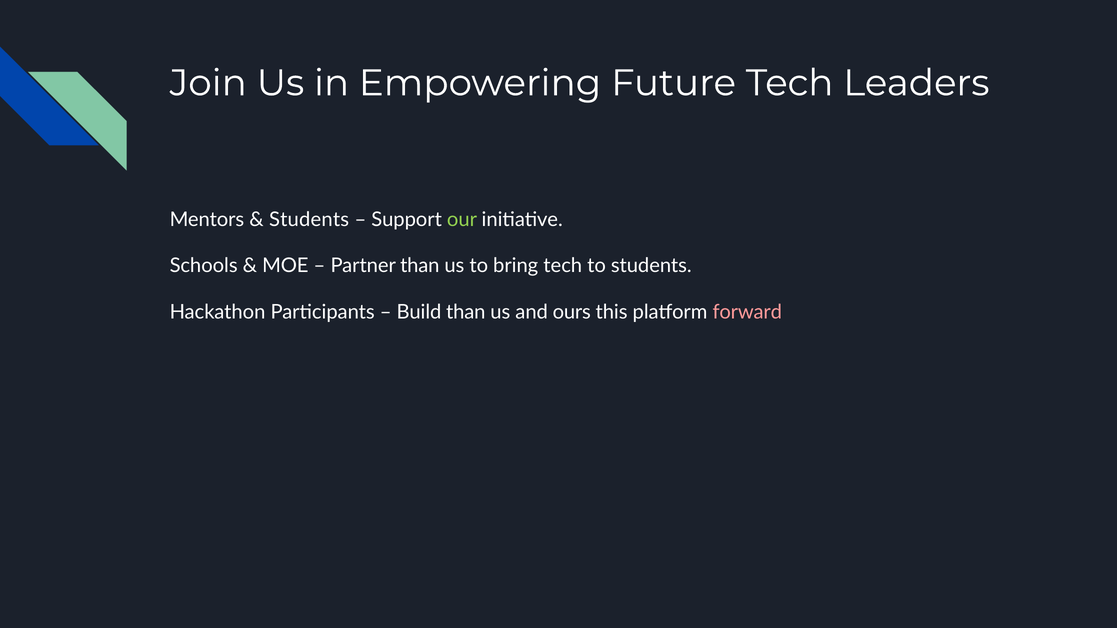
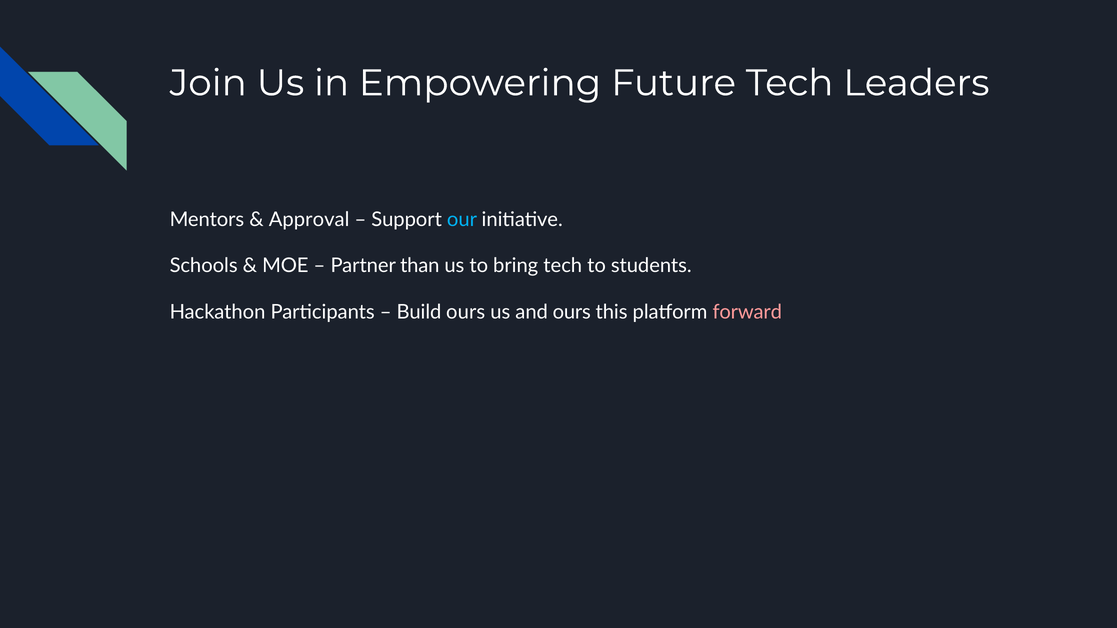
Students at (309, 220): Students -> Approval
our colour: light green -> light blue
Build than: than -> ours
